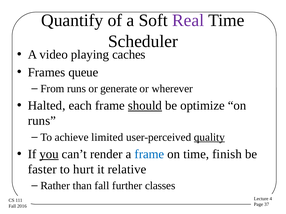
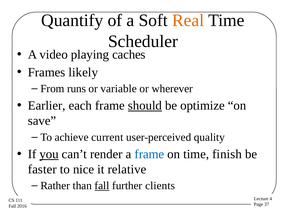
Real colour: purple -> orange
queue: queue -> likely
generate: generate -> variable
Halted: Halted -> Earlier
runs at (42, 121): runs -> save
limited: limited -> current
quality underline: present -> none
hurt: hurt -> nice
fall at (102, 186) underline: none -> present
classes: classes -> clients
